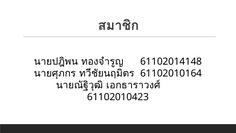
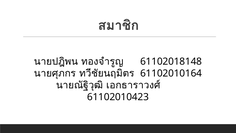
61102014148: 61102014148 -> 61102018148
